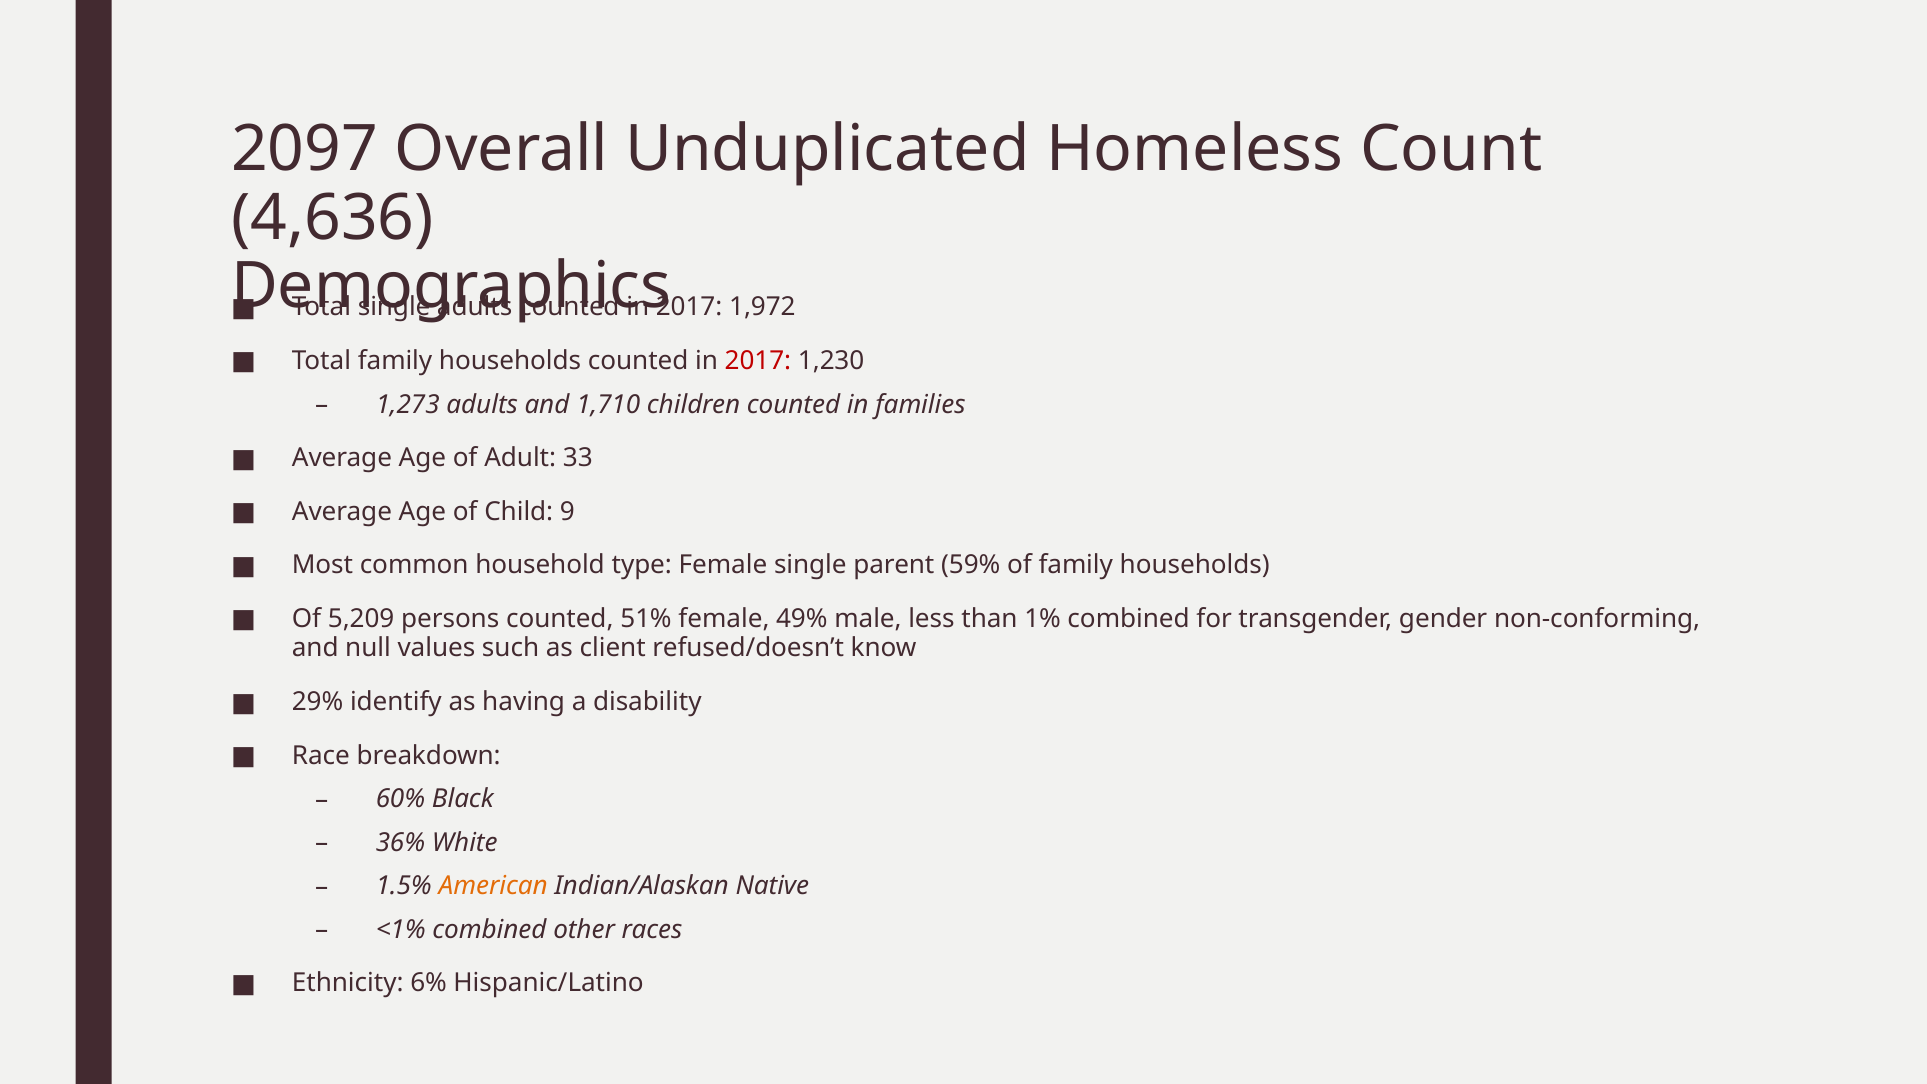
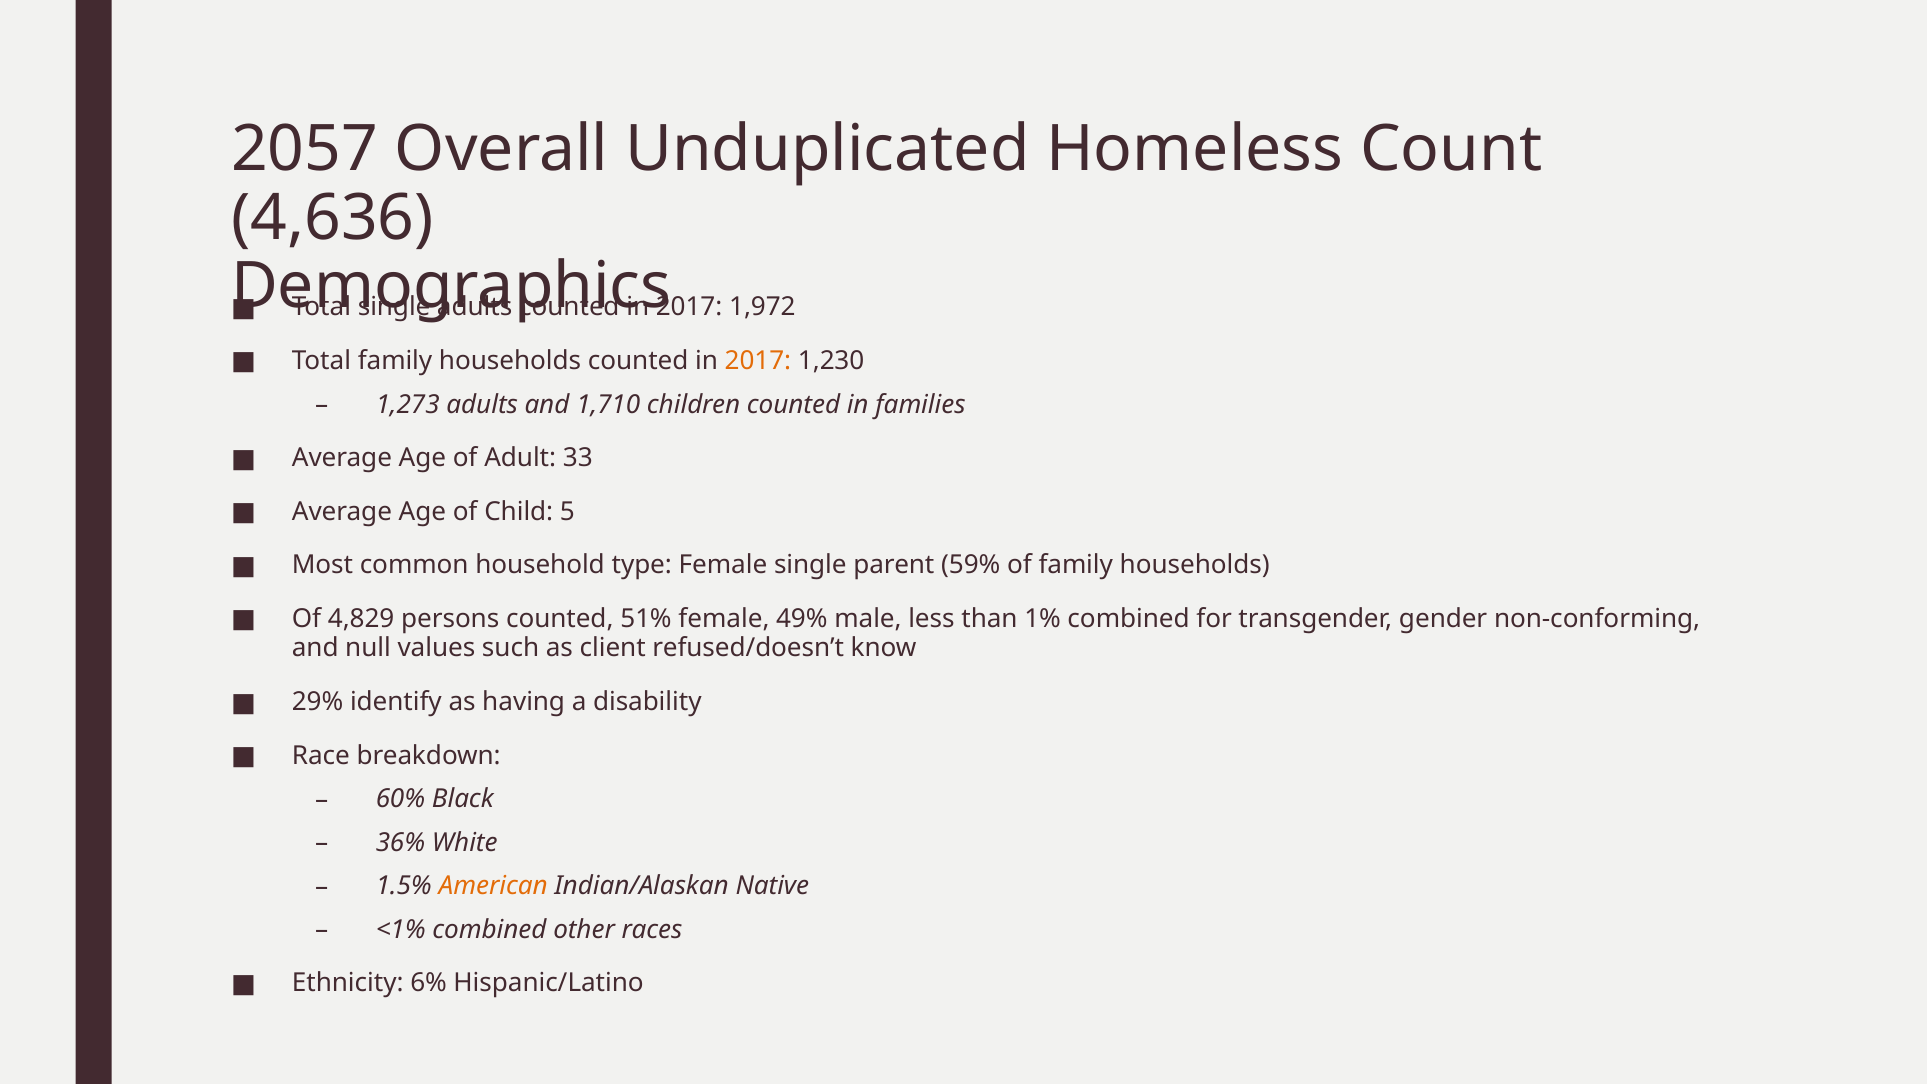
2097: 2097 -> 2057
2017 at (758, 361) colour: red -> orange
9: 9 -> 5
5,209: 5,209 -> 4,829
